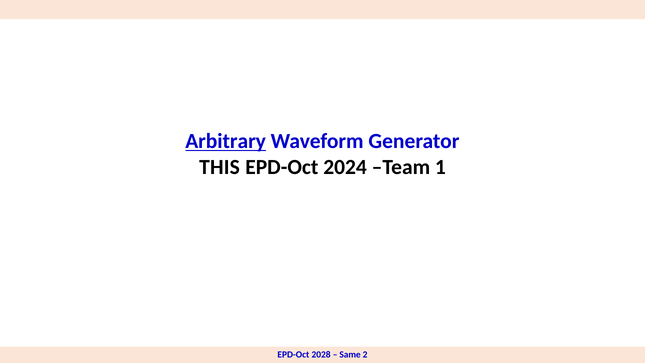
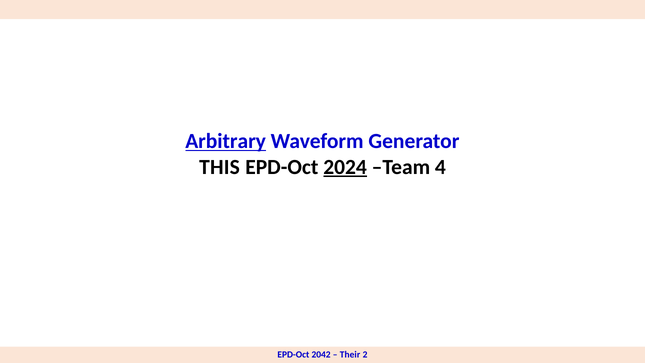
2024 underline: none -> present
1: 1 -> 4
2028: 2028 -> 2042
Same: Same -> Their
